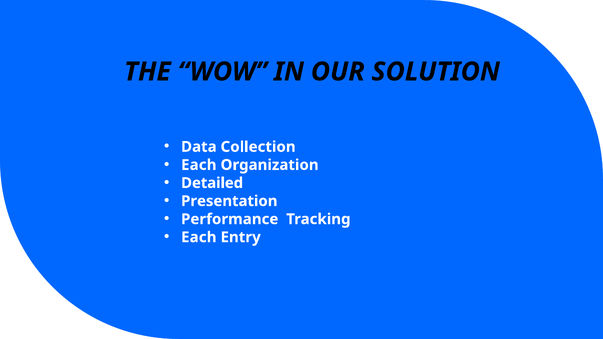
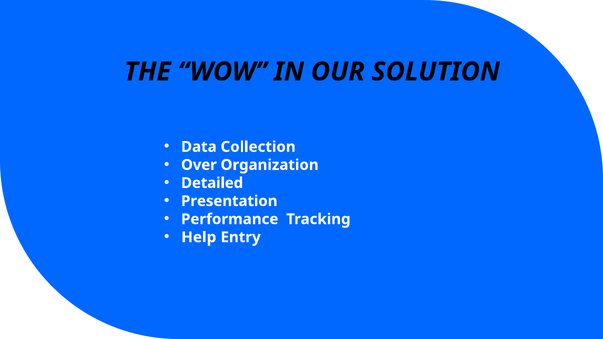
Each at (199, 165): Each -> Over
Each at (199, 237): Each -> Help
